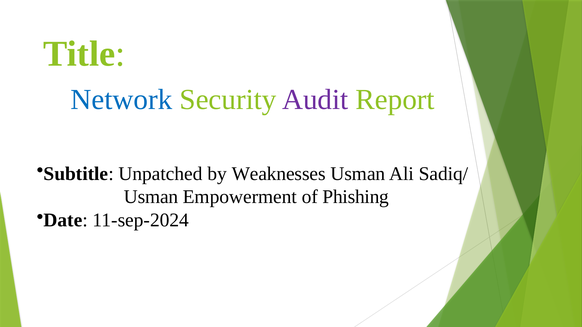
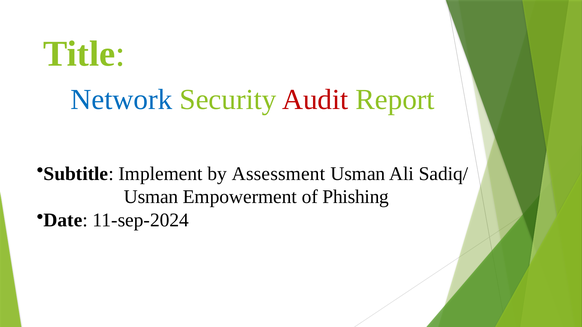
Audit colour: purple -> red
Unpatched: Unpatched -> Implement
Weaknesses: Weaknesses -> Assessment
